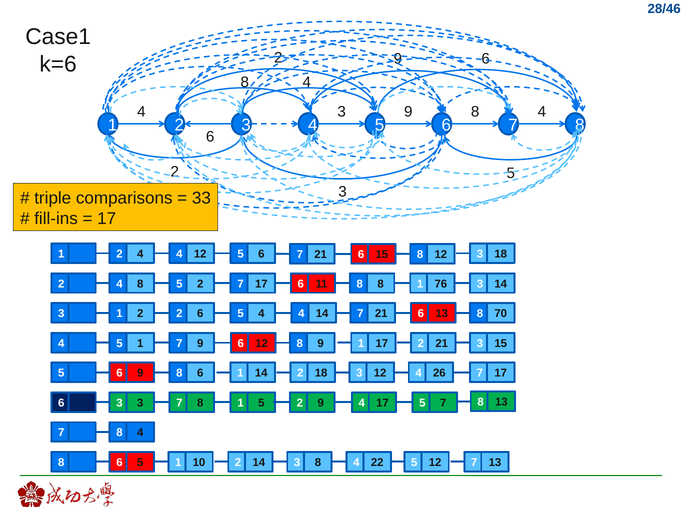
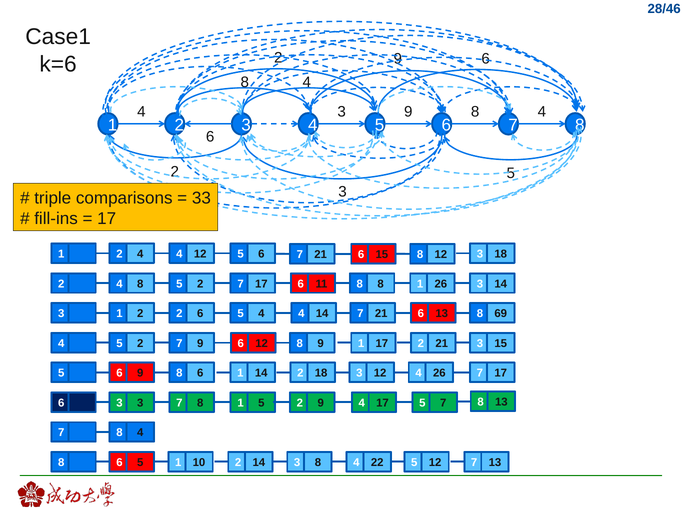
1 76: 76 -> 26
70: 70 -> 69
1 at (140, 344): 1 -> 2
